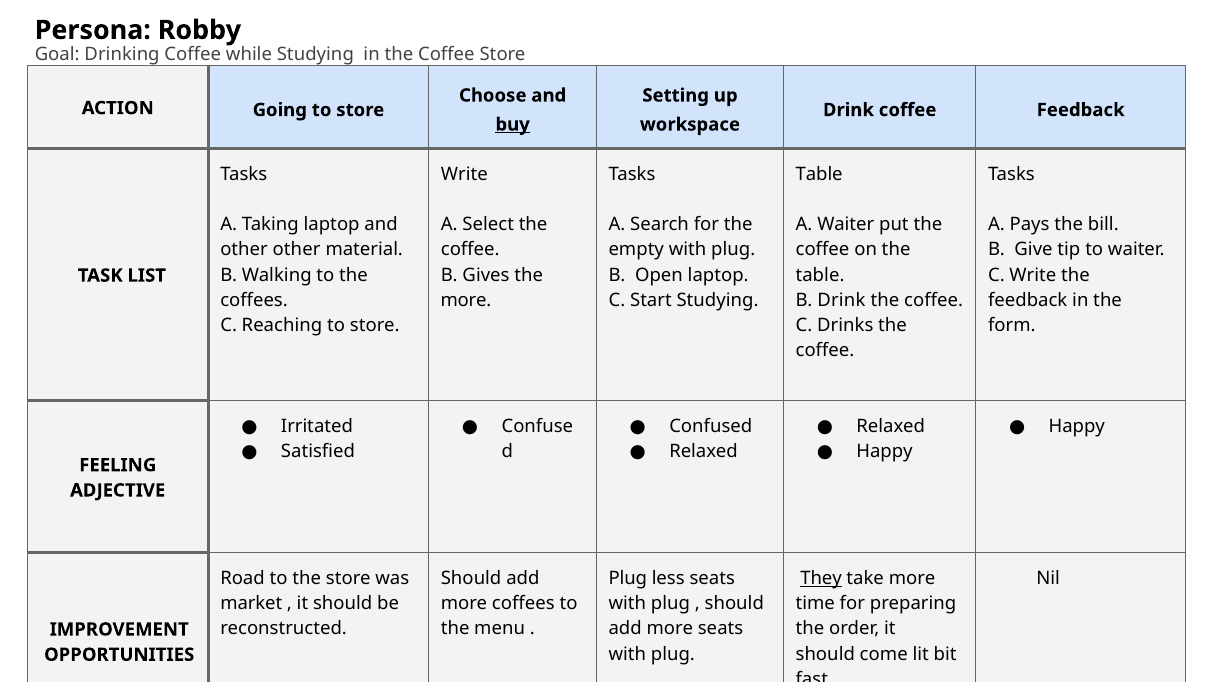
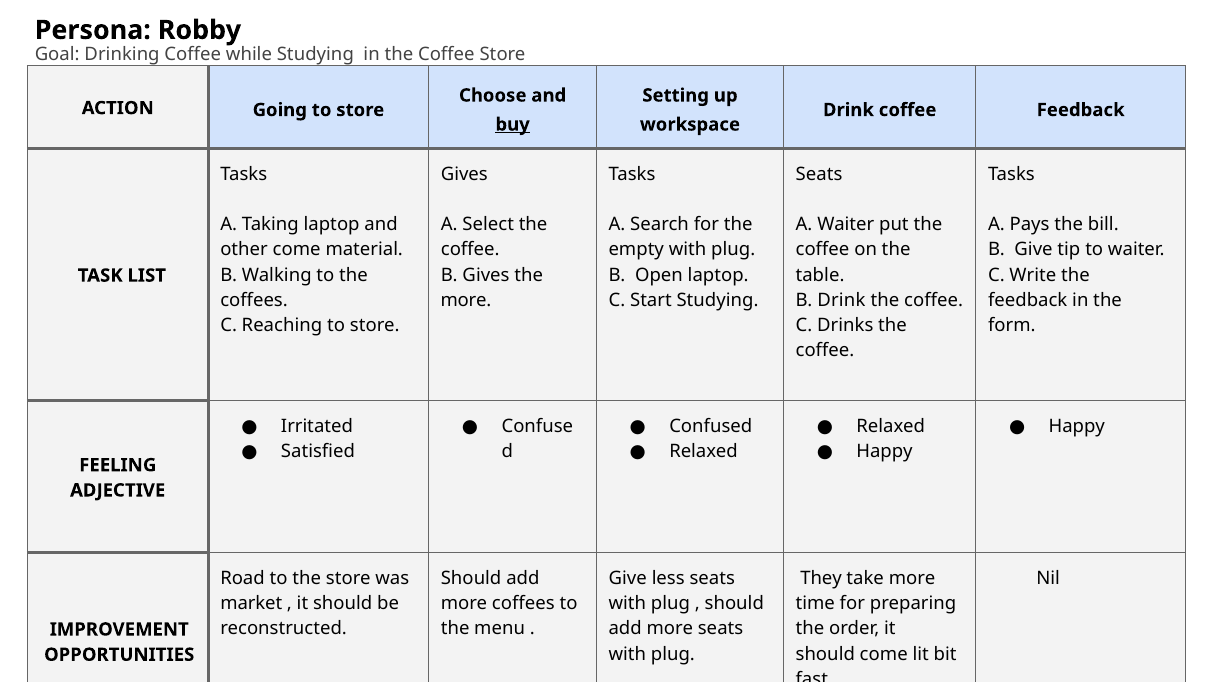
Write at (464, 174): Write -> Gives
Table at (819, 174): Table -> Seats
other other: other -> come
Plug at (628, 579): Plug -> Give
They underline: present -> none
